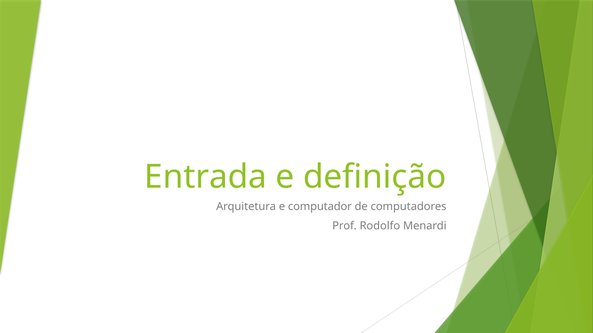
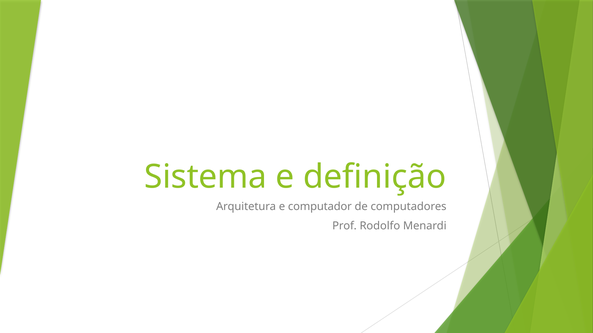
Entrada: Entrada -> Sistema
